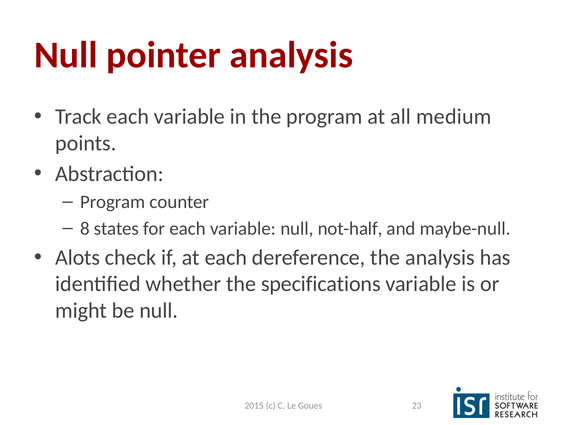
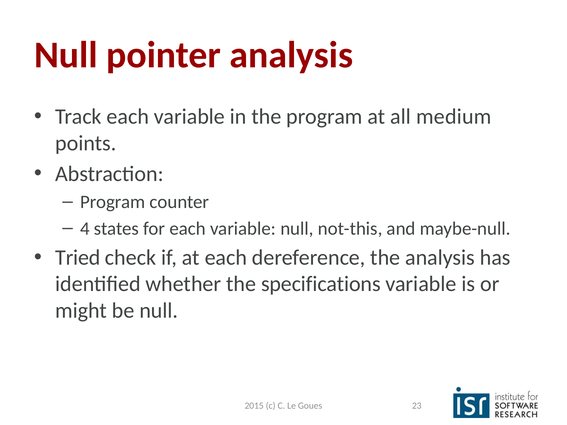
8: 8 -> 4
not-half: not-half -> not-this
Alots: Alots -> Tried
